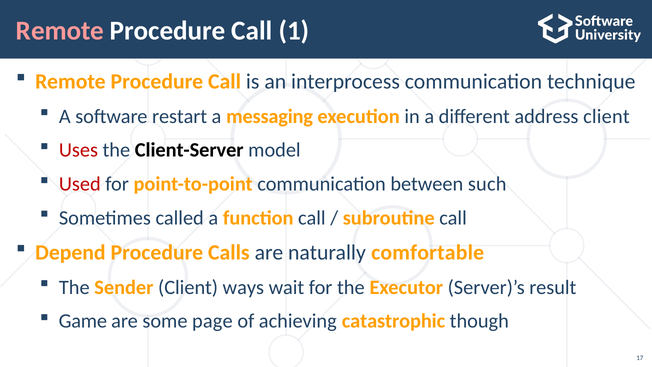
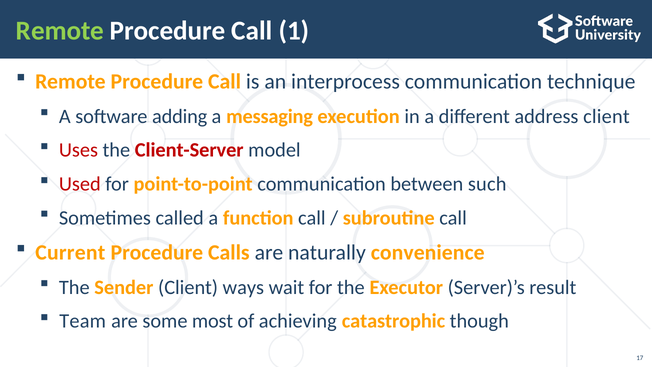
Remote at (60, 31) colour: pink -> light green
restart: restart -> adding
Client-Server colour: black -> red
Depend: Depend -> Current
comfortable: comfortable -> convenience
Game: Game -> Team
page: page -> most
